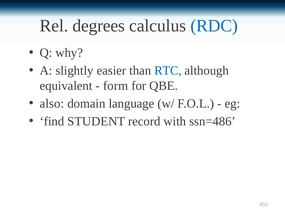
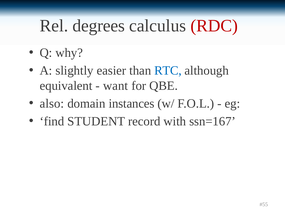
RDC colour: blue -> red
form: form -> want
language: language -> instances
ssn=486: ssn=486 -> ssn=167
